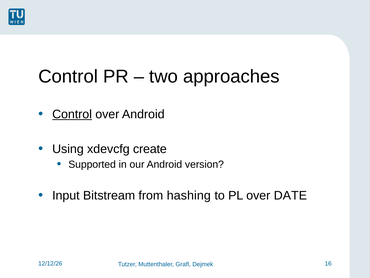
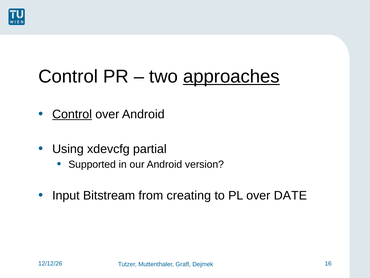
approaches underline: none -> present
create: create -> partial
hashing: hashing -> creating
